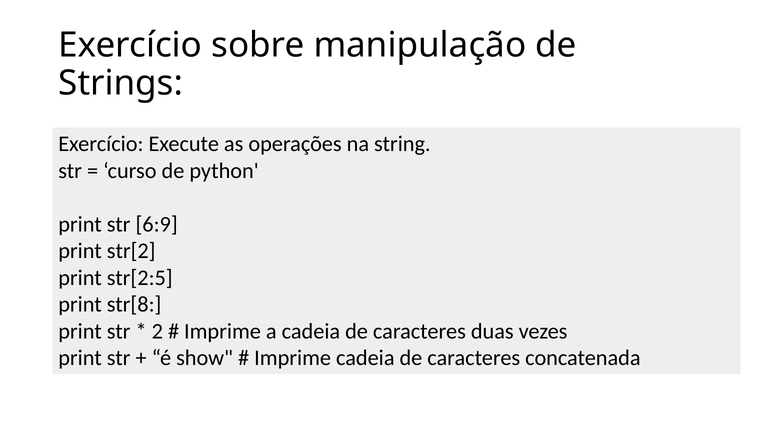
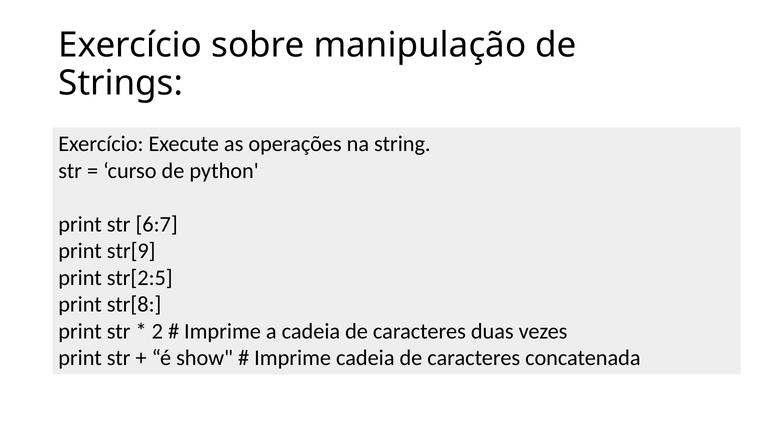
6:9: 6:9 -> 6:7
str[2: str[2 -> str[9
